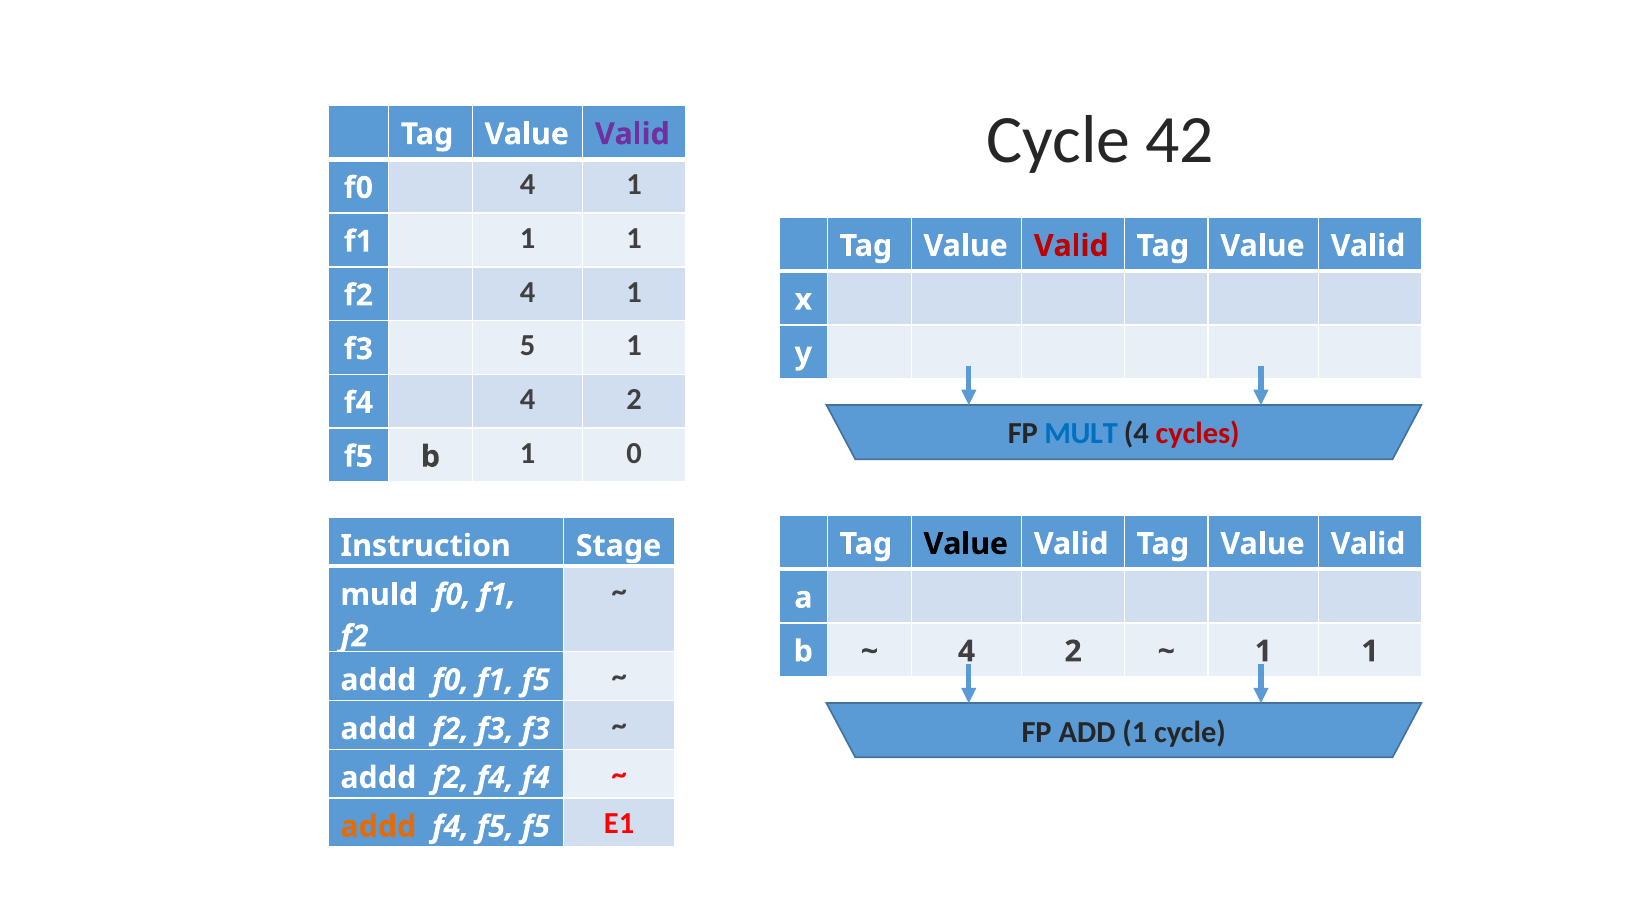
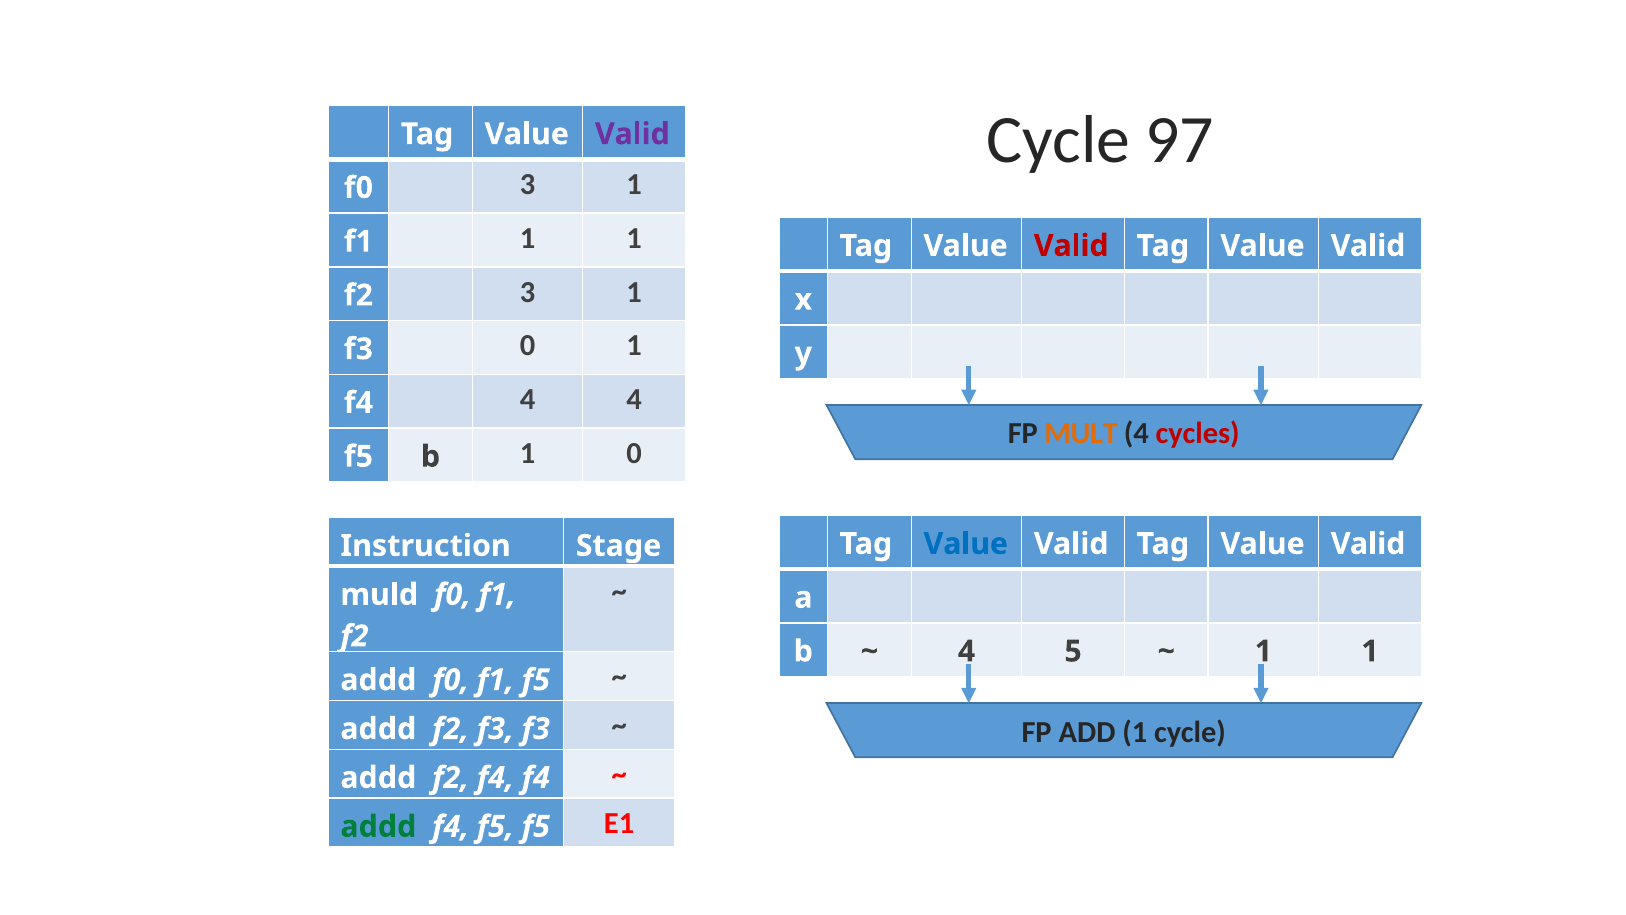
42: 42 -> 97
f0 4: 4 -> 3
f2 4: 4 -> 3
f3 5: 5 -> 0
f4 4 2: 2 -> 4
MULT colour: blue -> orange
Value at (966, 544) colour: black -> blue
2 at (1073, 651): 2 -> 5
addd at (378, 826) colour: orange -> green
